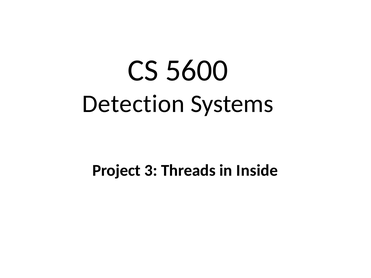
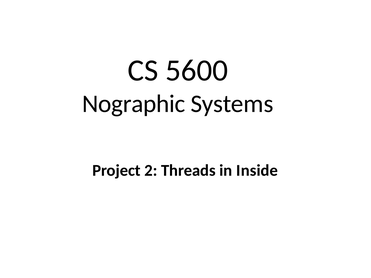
Detection: Detection -> Nographic
3: 3 -> 2
